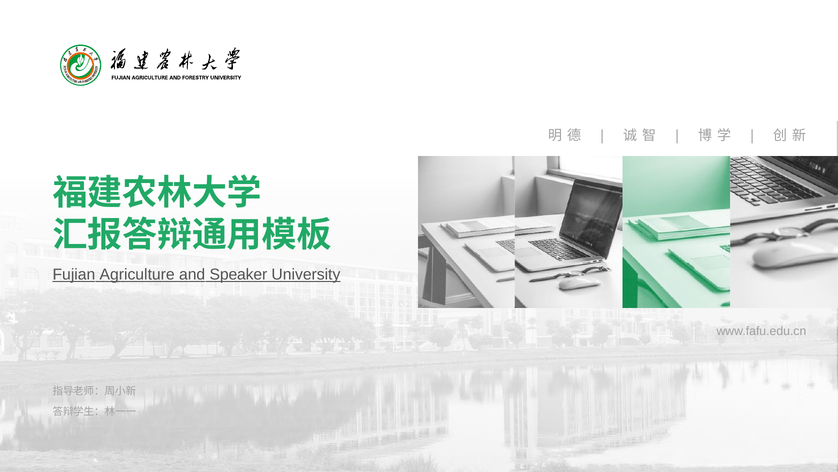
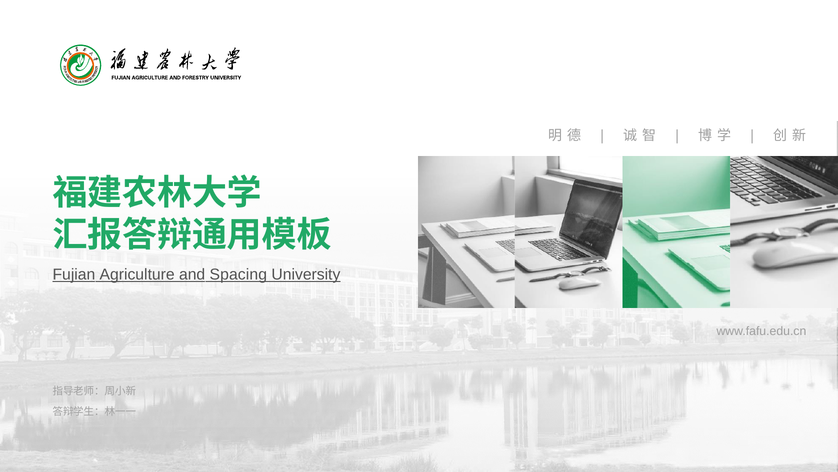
Speaker: Speaker -> Spacing
